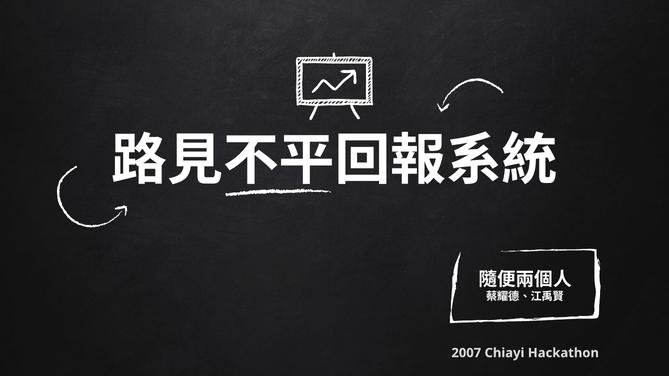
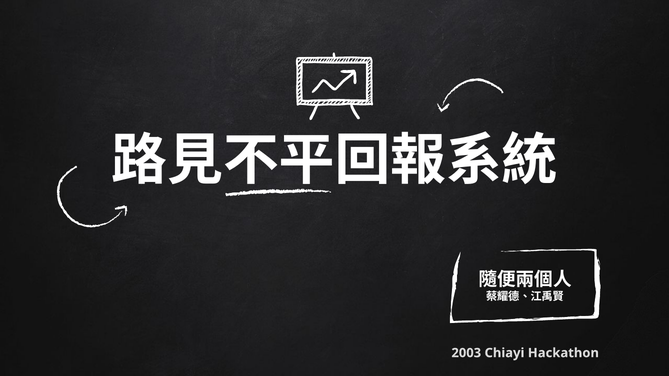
2007: 2007 -> 2003
